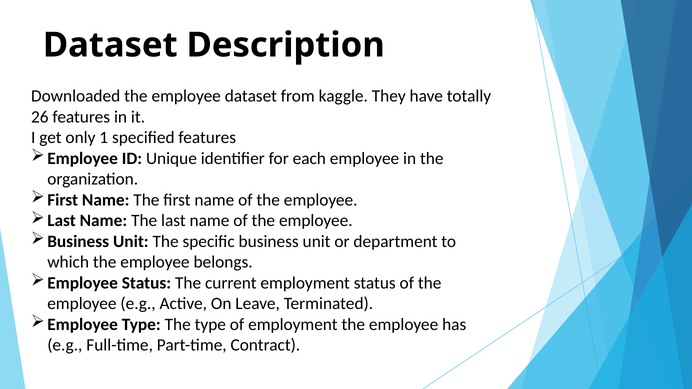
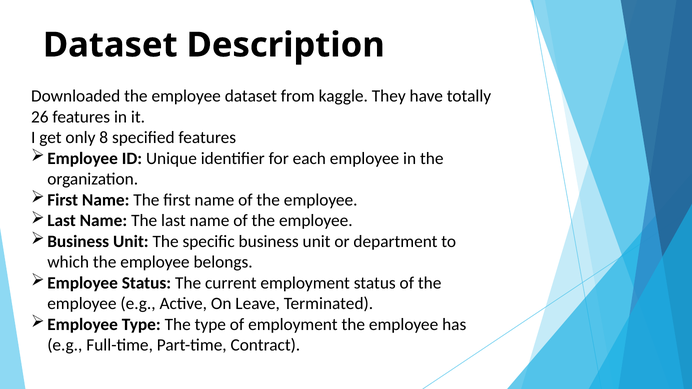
1: 1 -> 8
